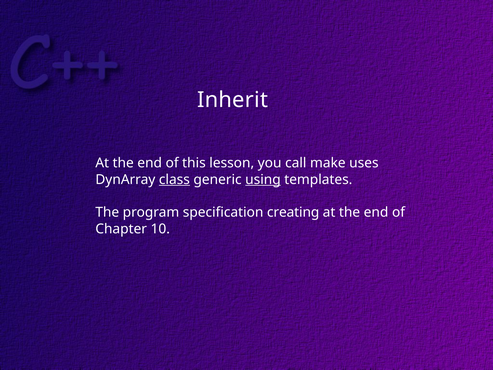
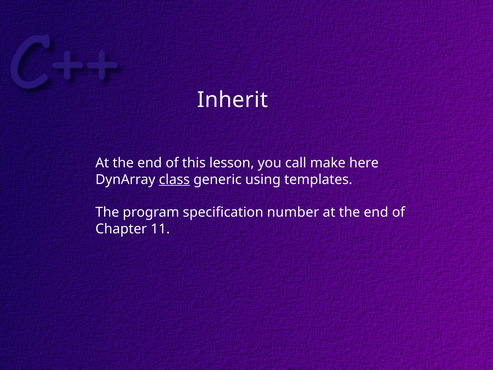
uses: uses -> here
using underline: present -> none
creating: creating -> number
10: 10 -> 11
